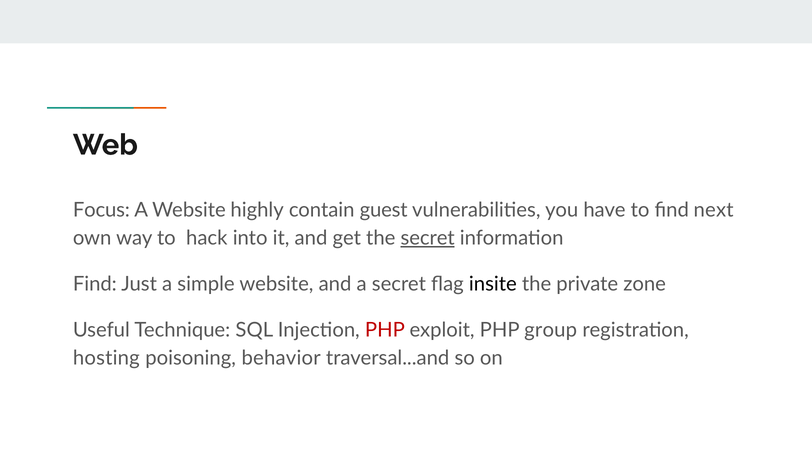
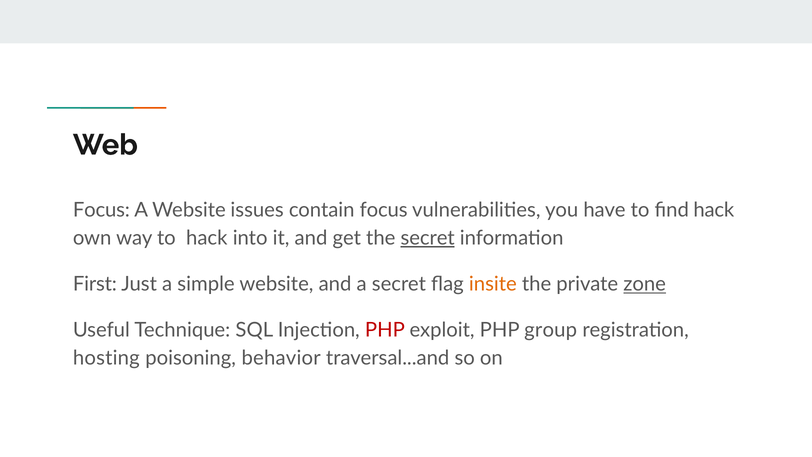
highly: highly -> issues
contain guest: guest -> focus
find next: next -> hack
Find at (95, 284): Find -> First
insite colour: black -> orange
zone underline: none -> present
